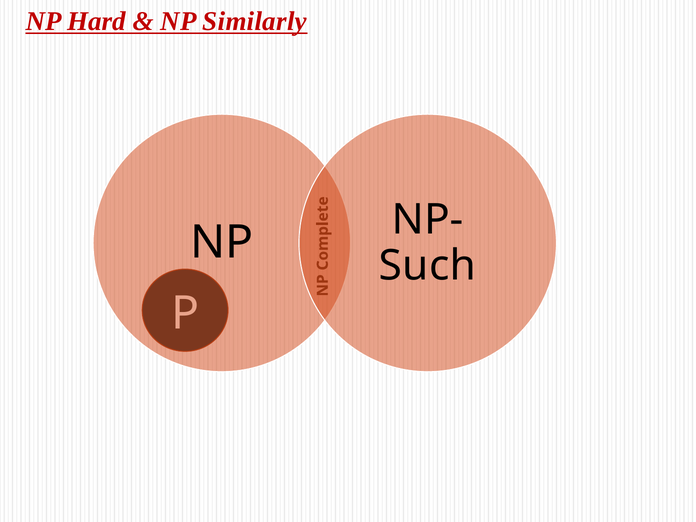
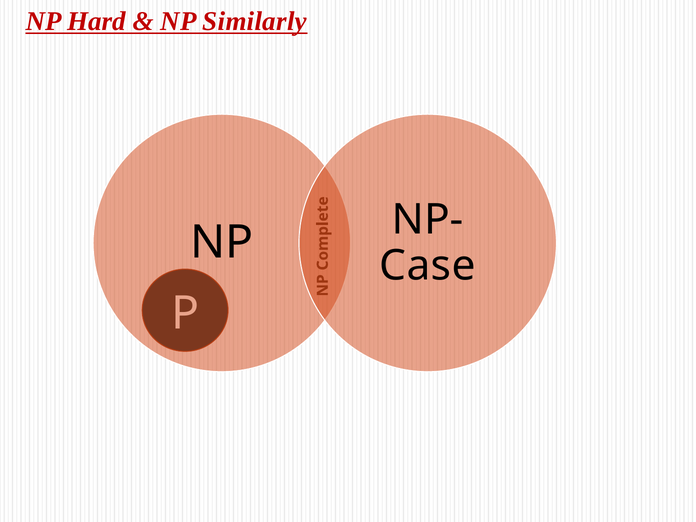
Such: Such -> Case
